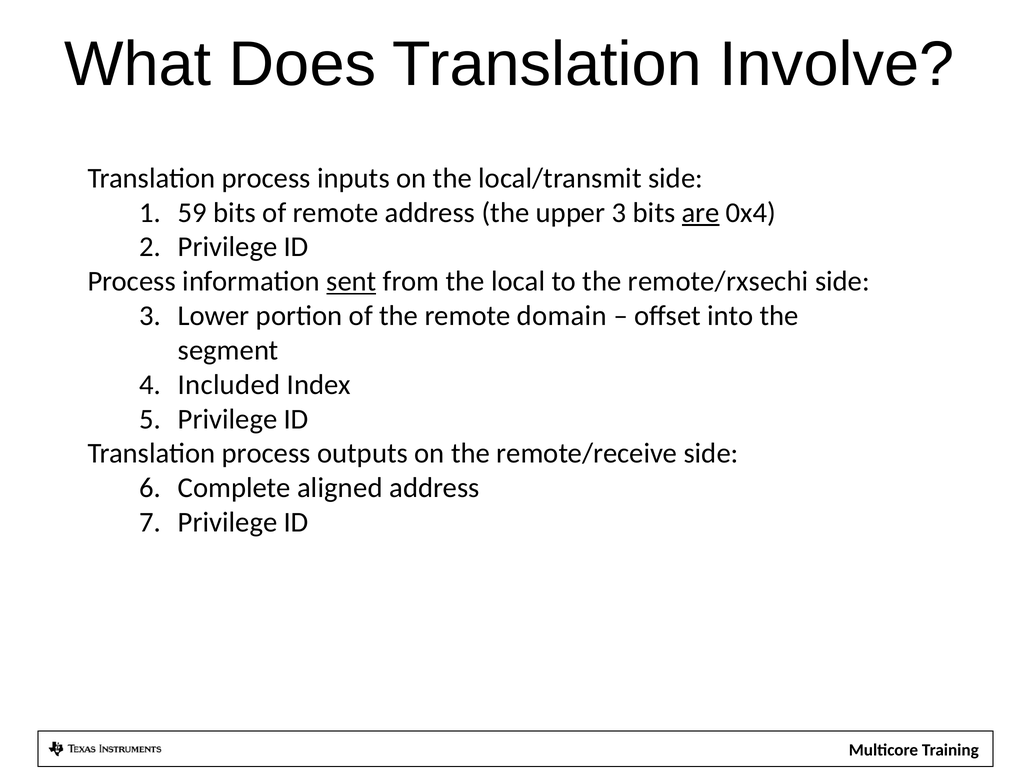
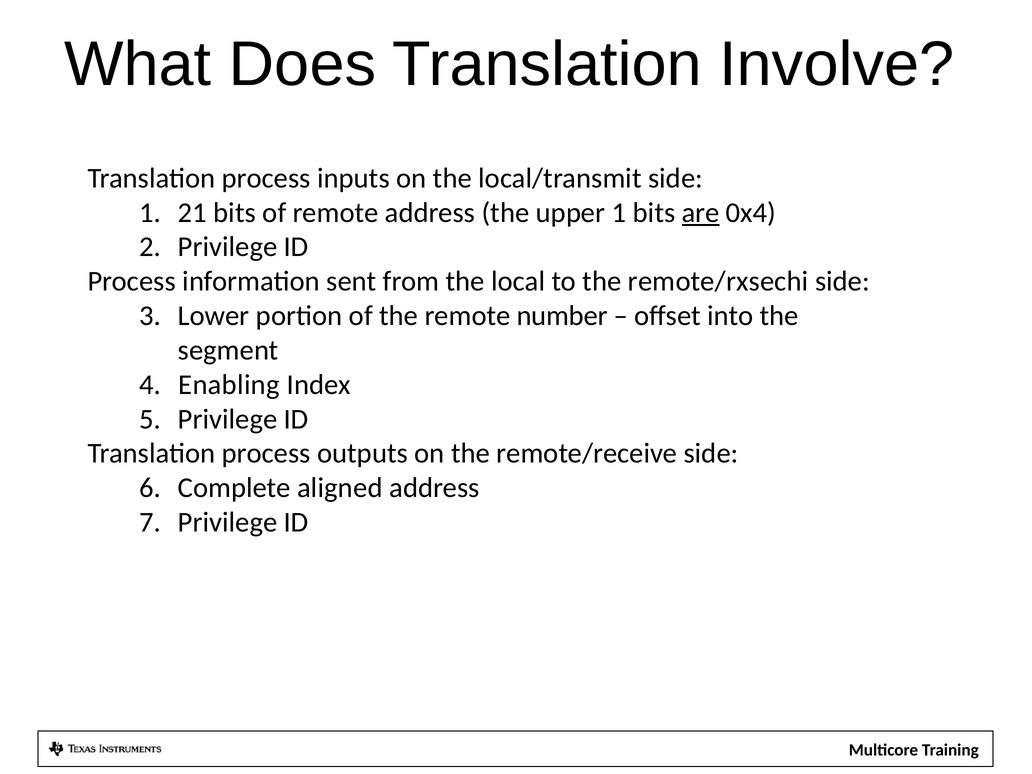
59: 59 -> 21
upper 3: 3 -> 1
sent underline: present -> none
domain: domain -> number
Included: Included -> Enabling
